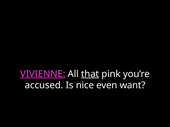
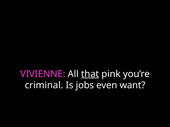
VIVIENNE underline: present -> none
accused: accused -> criminal
nice: nice -> jobs
